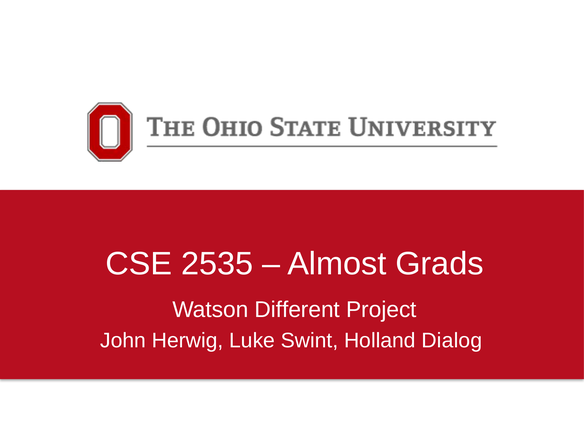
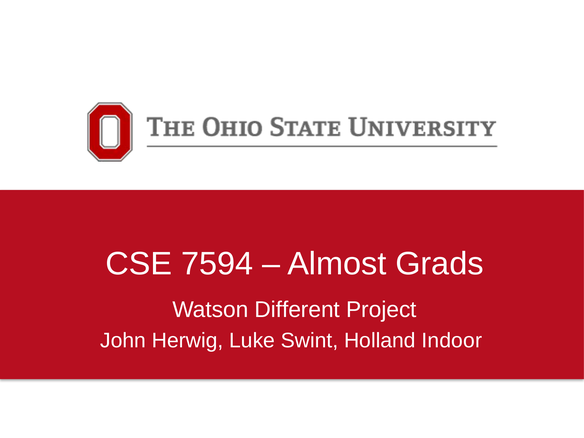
2535: 2535 -> 7594
Dialog: Dialog -> Indoor
